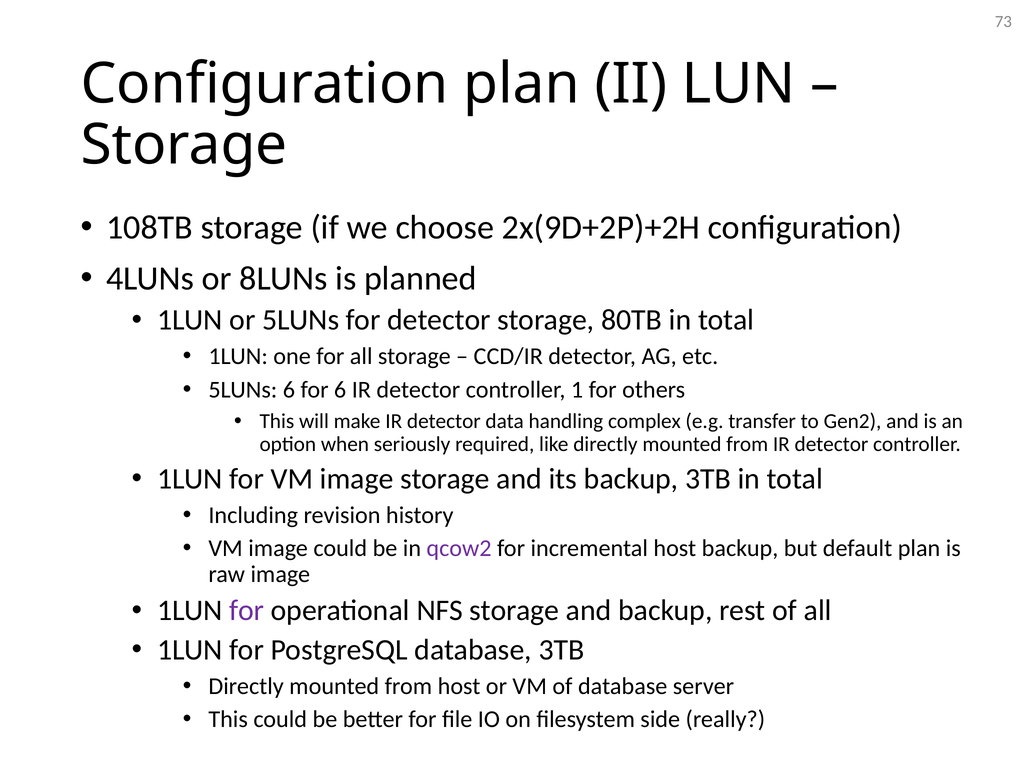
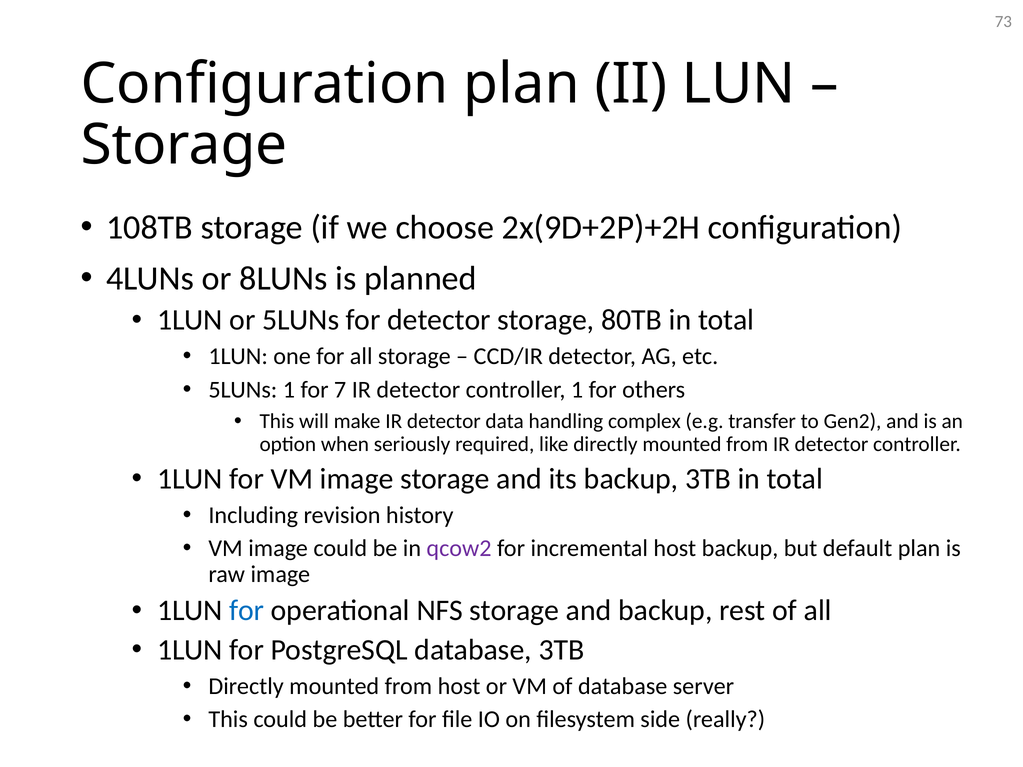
5LUNs 6: 6 -> 1
for 6: 6 -> 7
for at (247, 611) colour: purple -> blue
